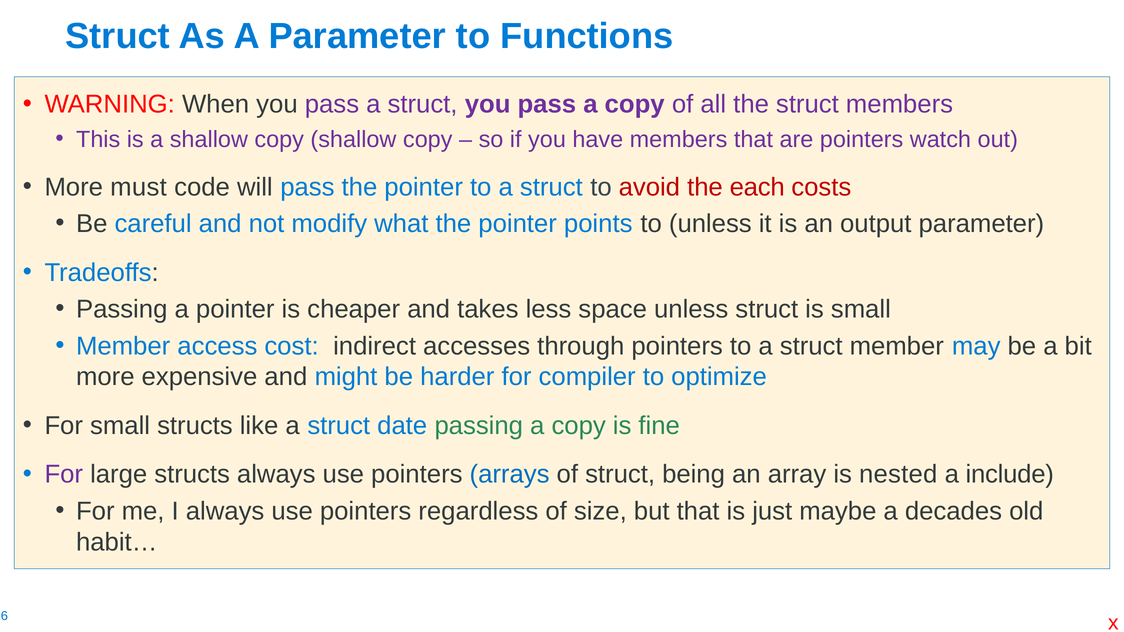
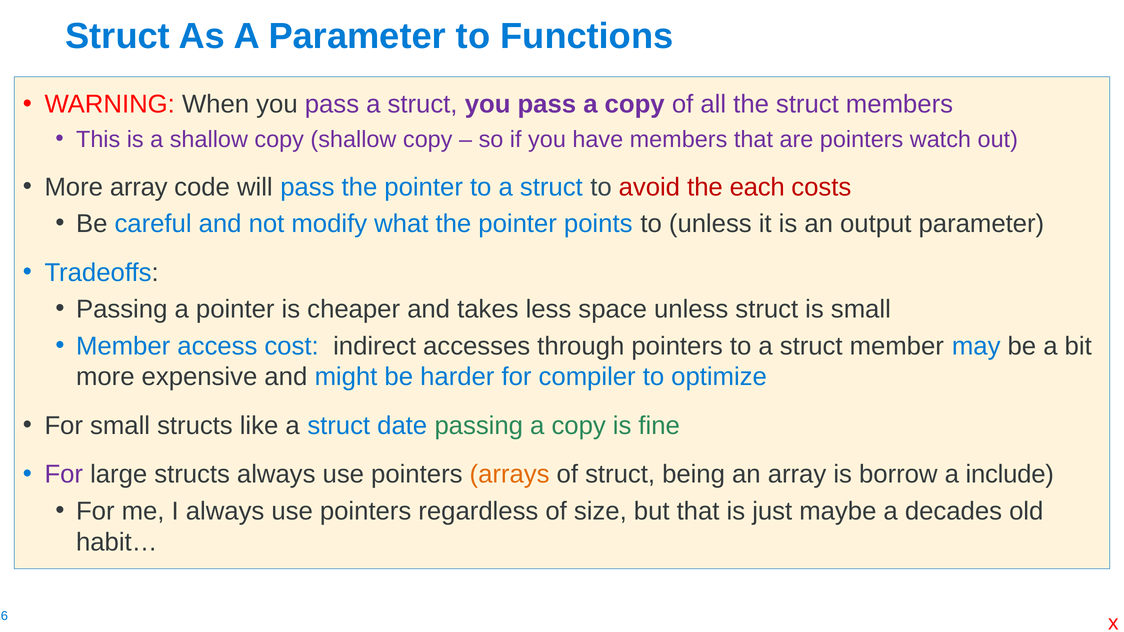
More must: must -> array
arrays colour: blue -> orange
nested: nested -> borrow
